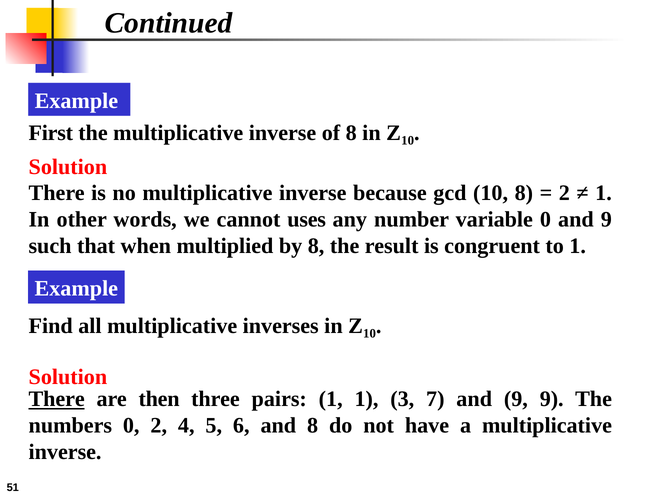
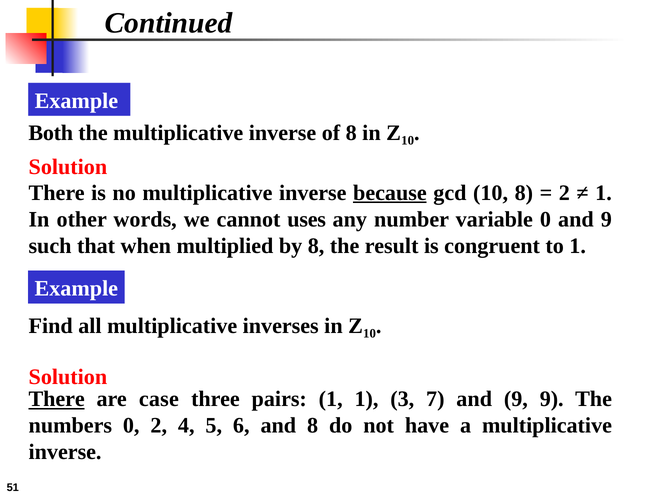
First: First -> Both
because underline: none -> present
then: then -> case
